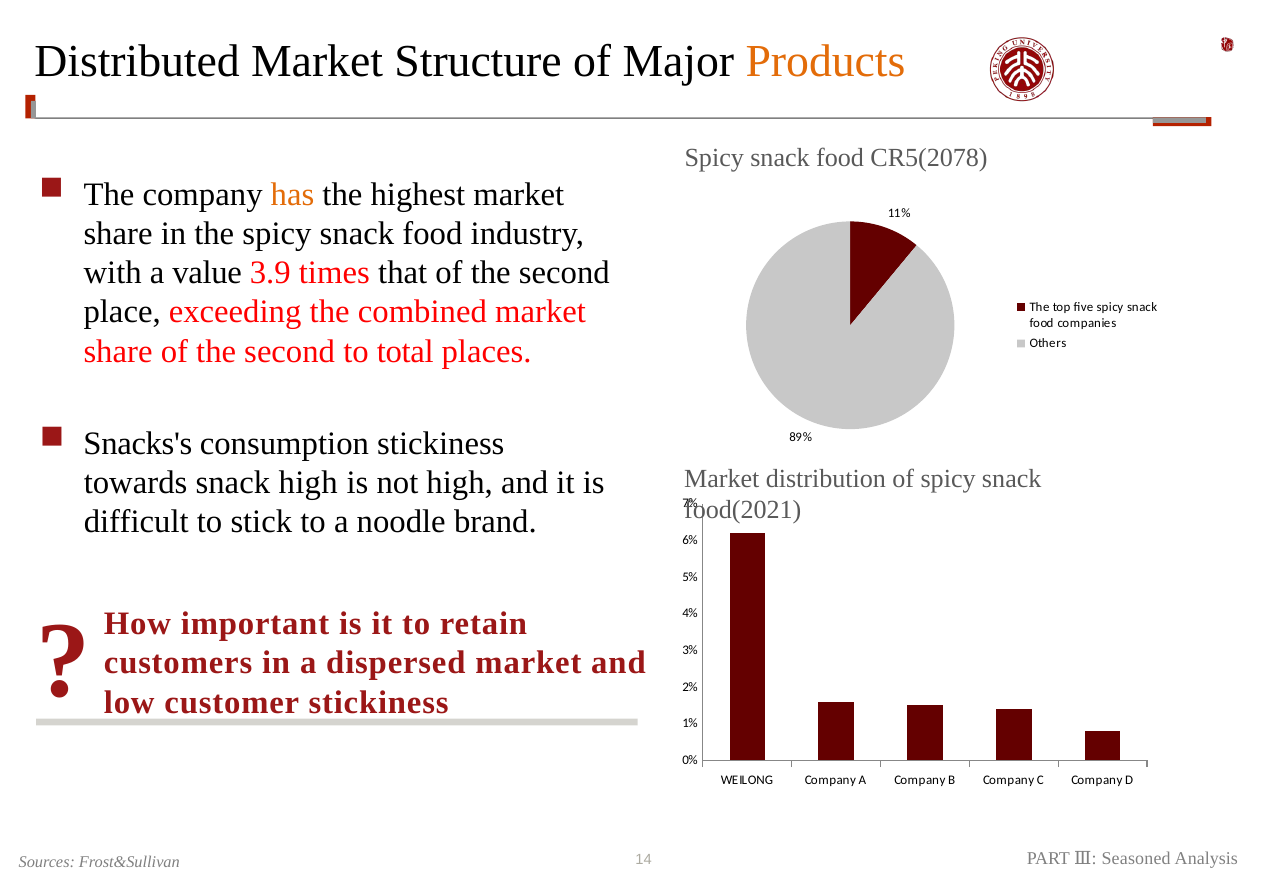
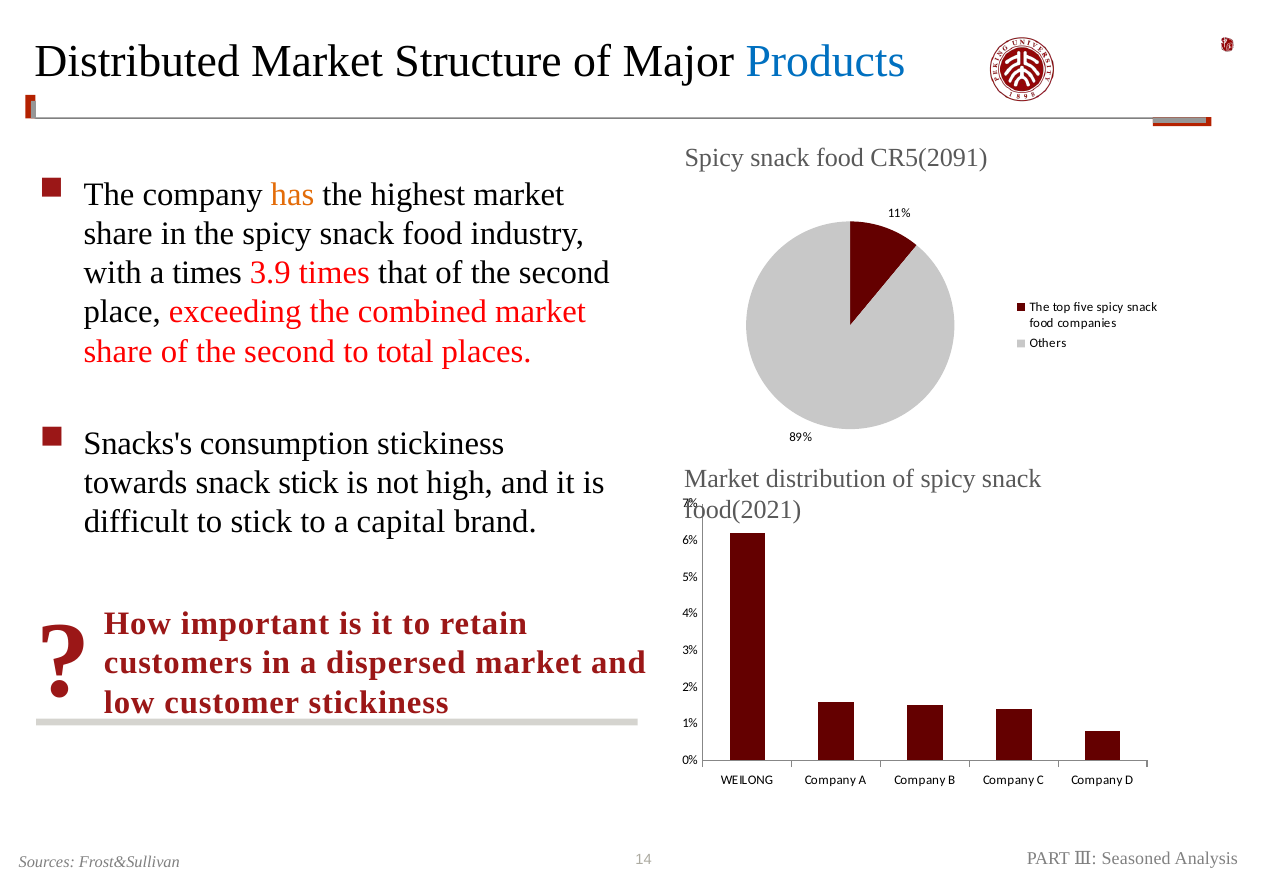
Products colour: orange -> blue
CR5(2078: CR5(2078 -> CR5(2091
a value: value -> times
snack high: high -> stick
noodle: noodle -> capital
